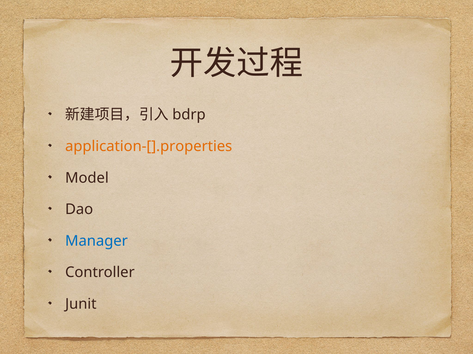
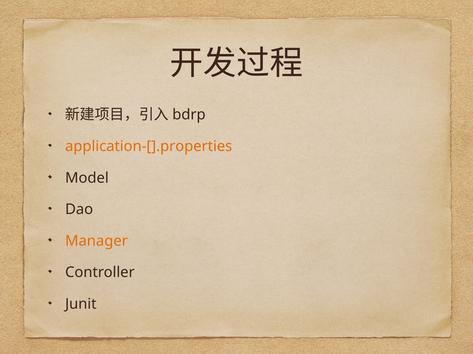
Manager colour: blue -> orange
